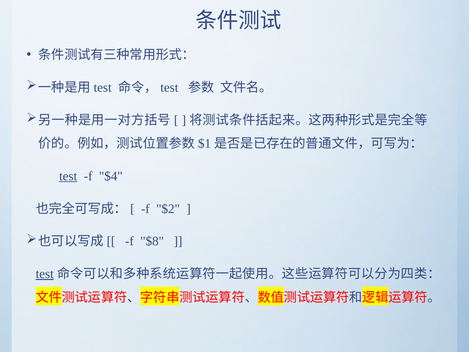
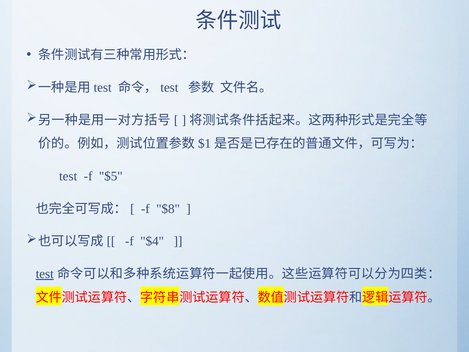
test at (68, 176) underline: present -> none
$4: $4 -> $5
$2: $2 -> $8
$8: $8 -> $4
